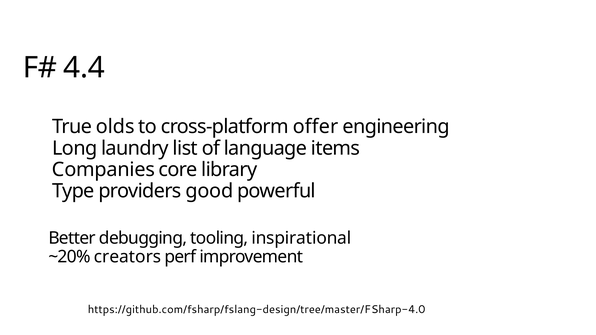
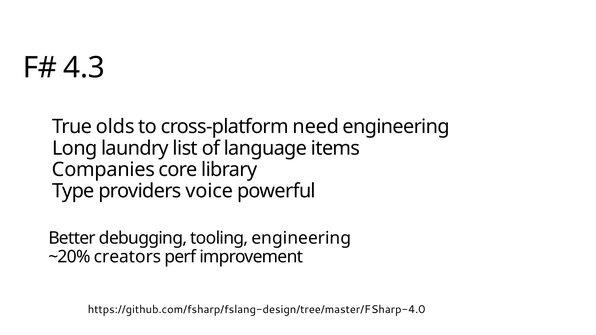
4.4: 4.4 -> 4.3
offer: offer -> need
good: good -> voice
tooling inspirational: inspirational -> engineering
